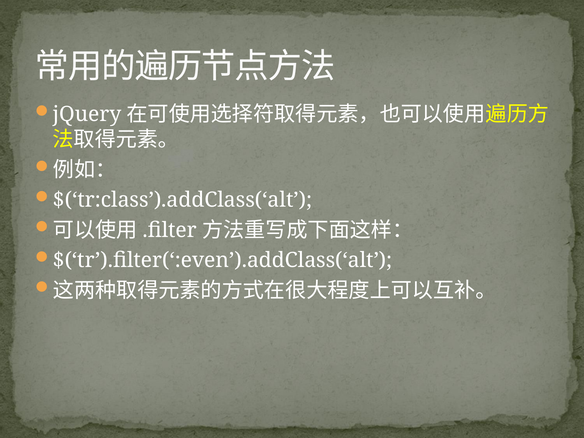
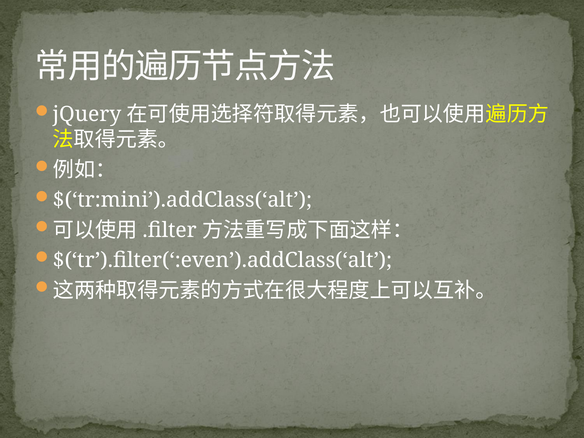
$(‘tr:class’).addClass(‘alt: $(‘tr:class’).addClass(‘alt -> $(‘tr:mini’).addClass(‘alt
